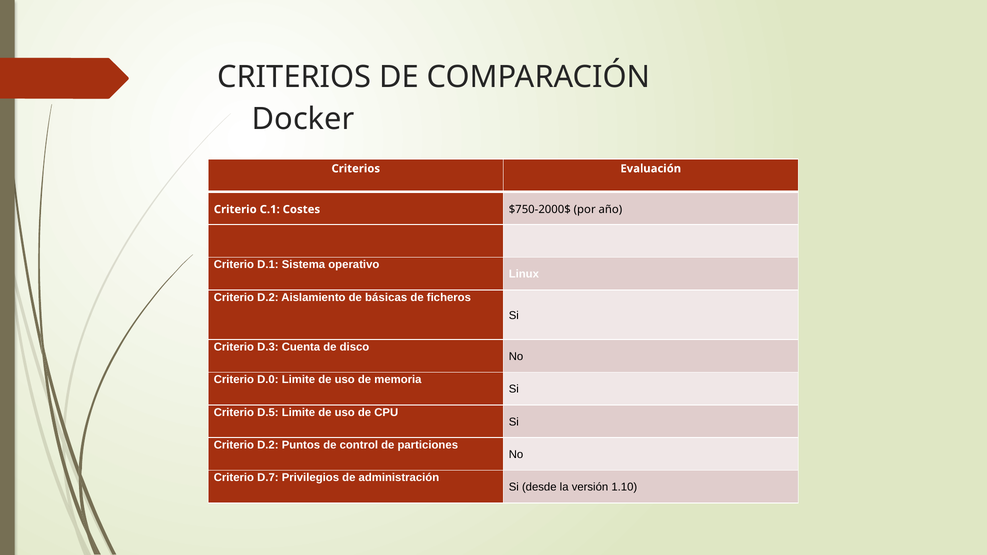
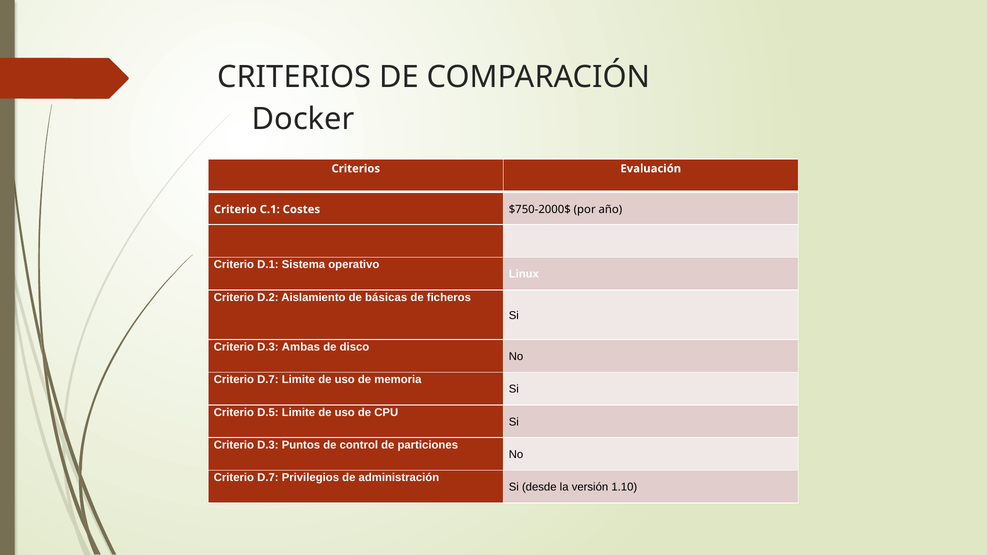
Cuenta: Cuenta -> Ambas
D.0 at (268, 380): D.0 -> D.7
D.2 at (268, 445): D.2 -> D.3
